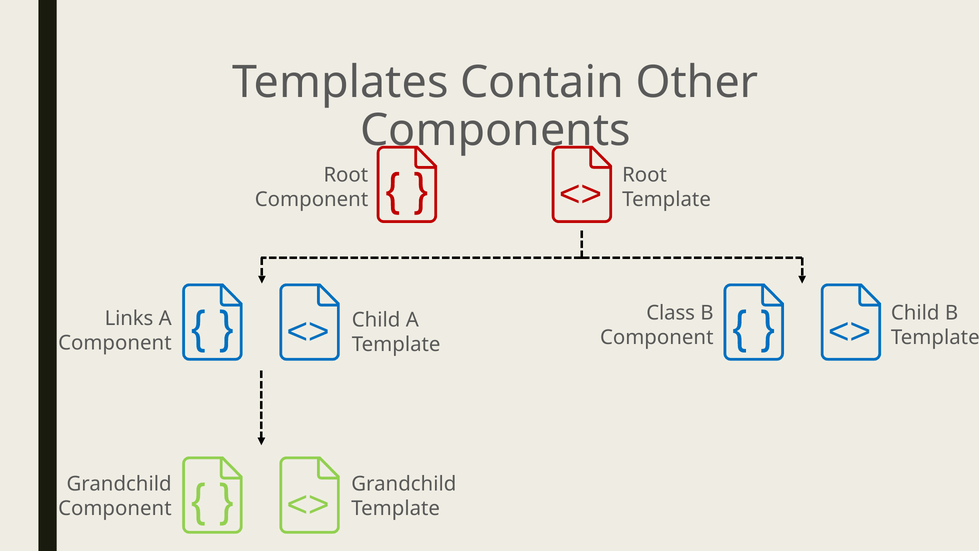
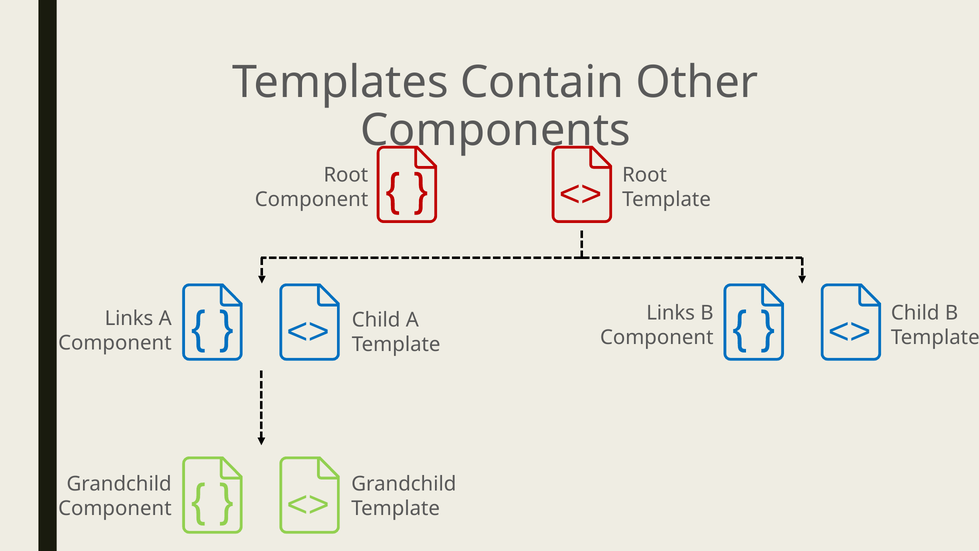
Class at (671, 313): Class -> Links
